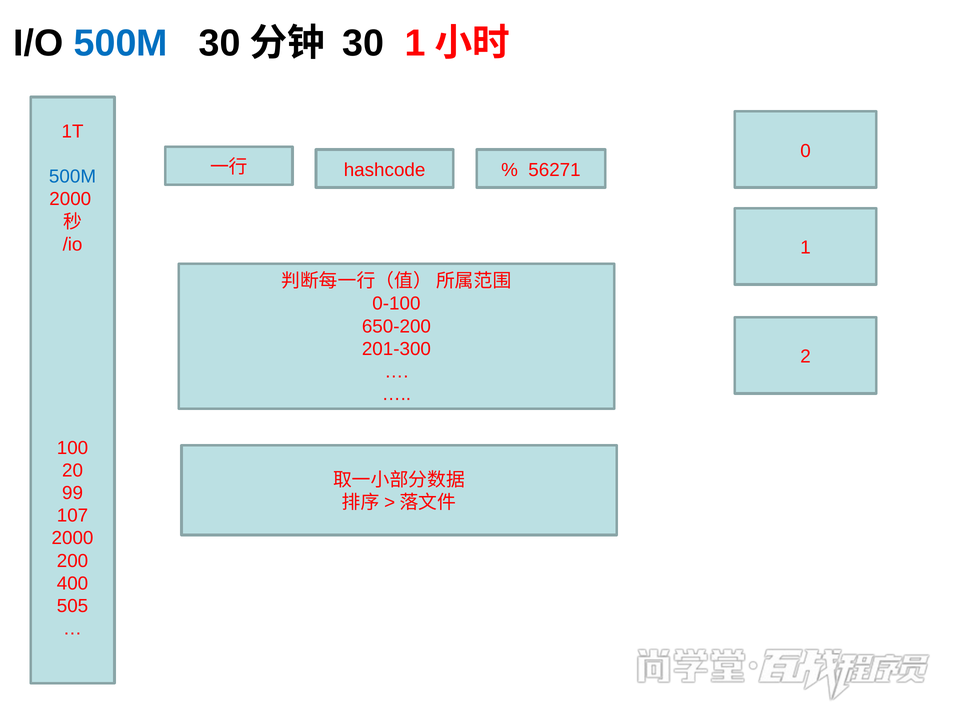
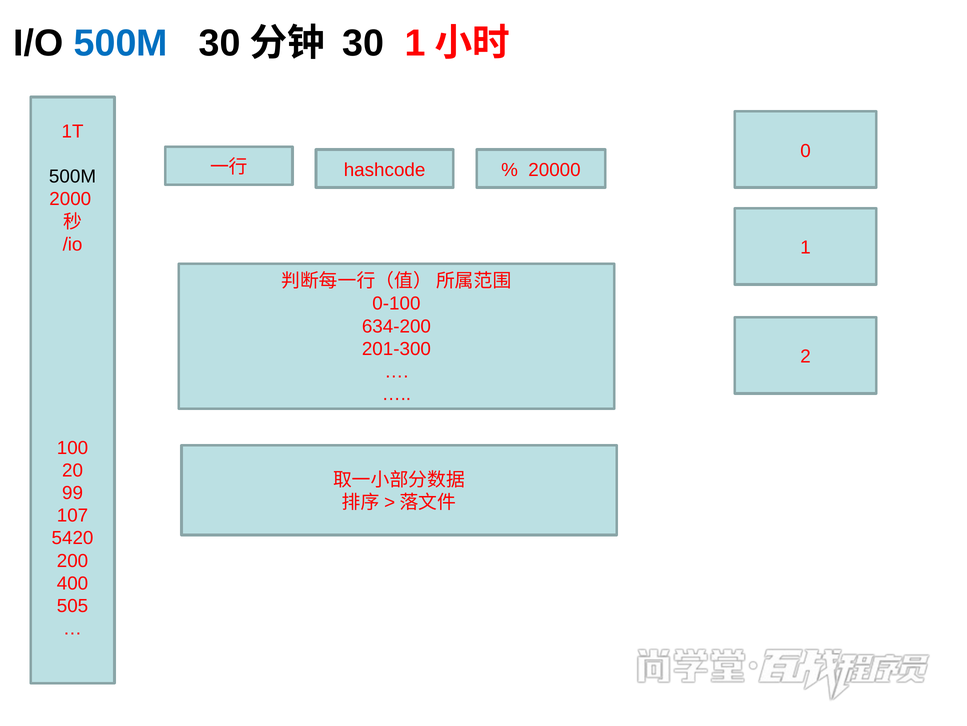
56271: 56271 -> 20000
500M at (73, 176) colour: blue -> black
650-200: 650-200 -> 634-200
2000 at (73, 538): 2000 -> 5420
